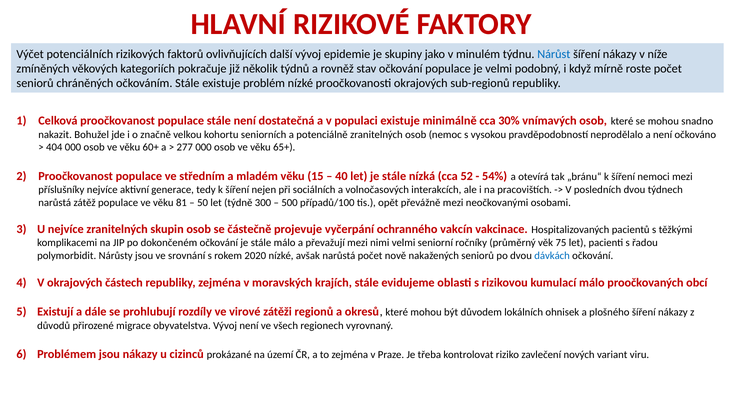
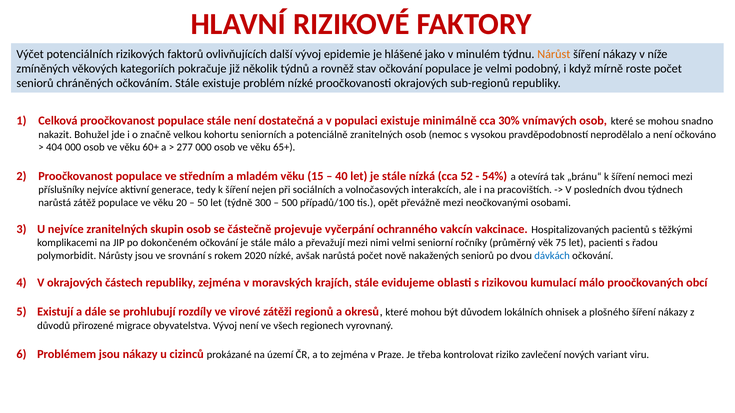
skupiny: skupiny -> hlášené
Nárůst colour: blue -> orange
81: 81 -> 20
